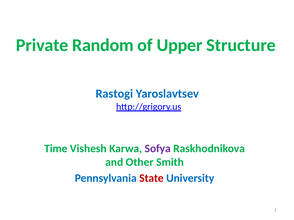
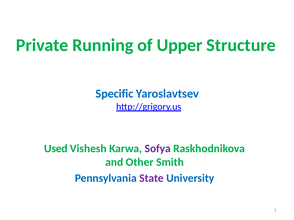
Random: Random -> Running
Rastogi: Rastogi -> Specific
Time: Time -> Used
State colour: red -> purple
